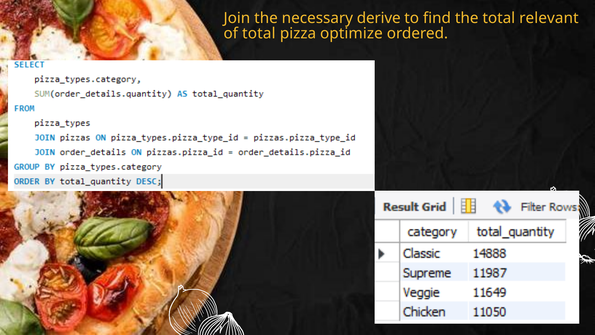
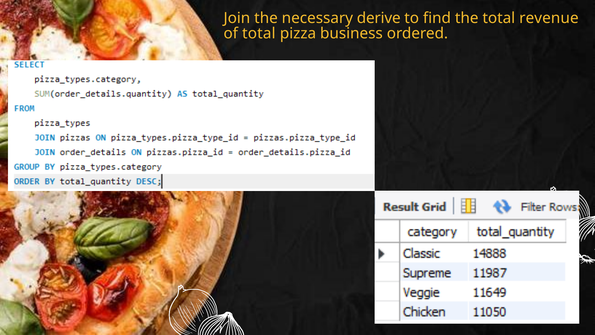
relevant: relevant -> revenue
optimize: optimize -> business
